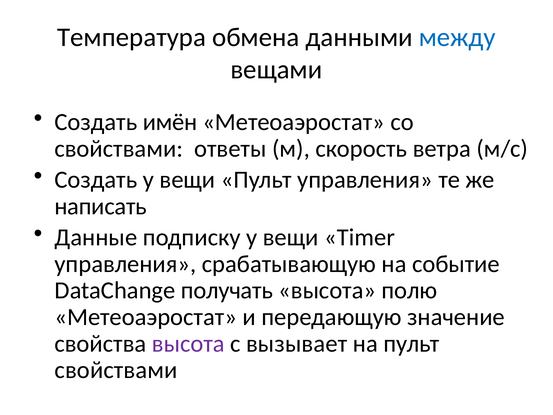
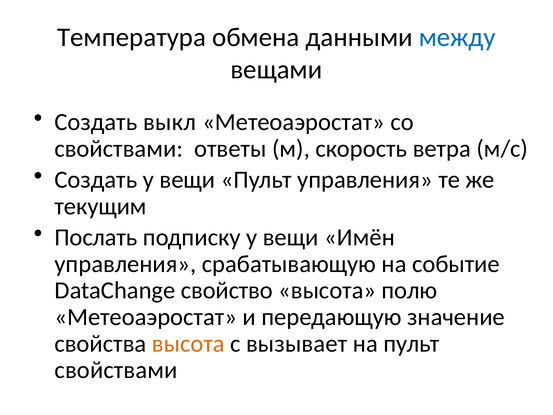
имён: имён -> выкл
написать: написать -> текущим
Данные: Данные -> Послать
Timer: Timer -> Имён
получать: получать -> свойство
высота at (188, 343) colour: purple -> orange
